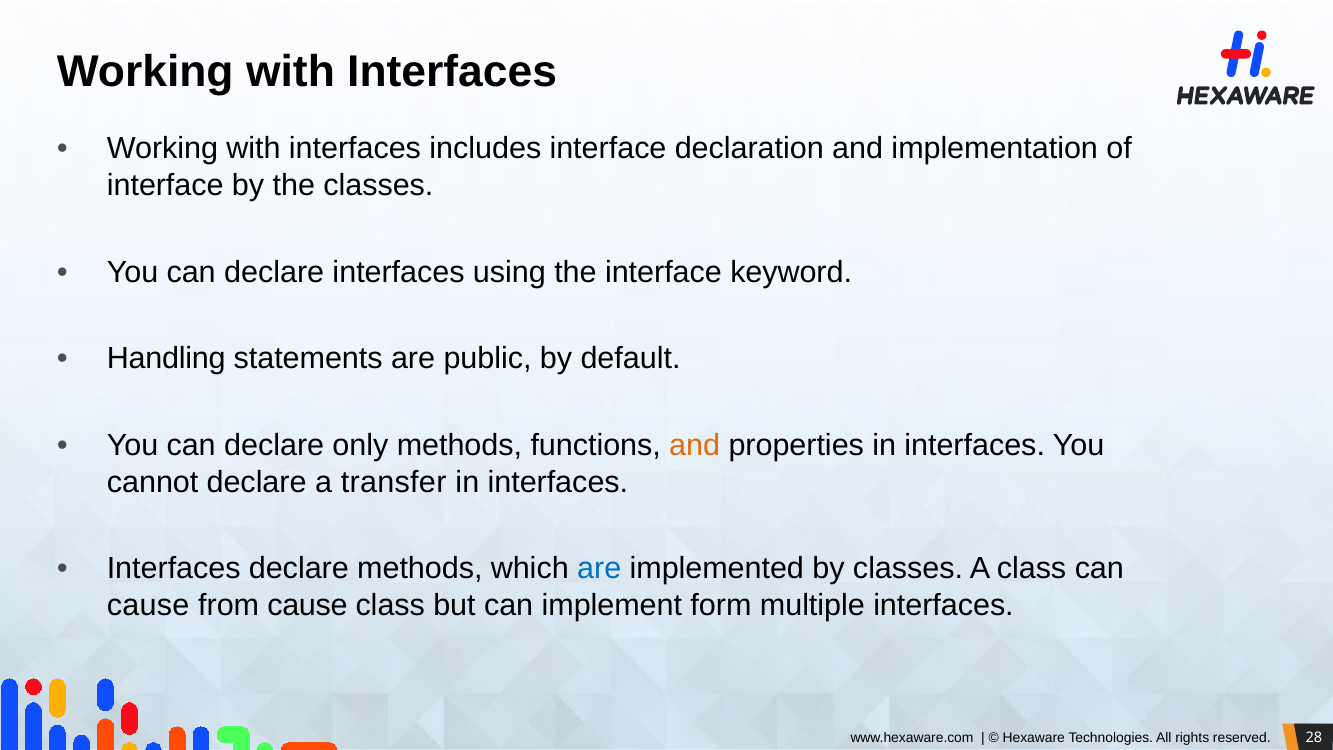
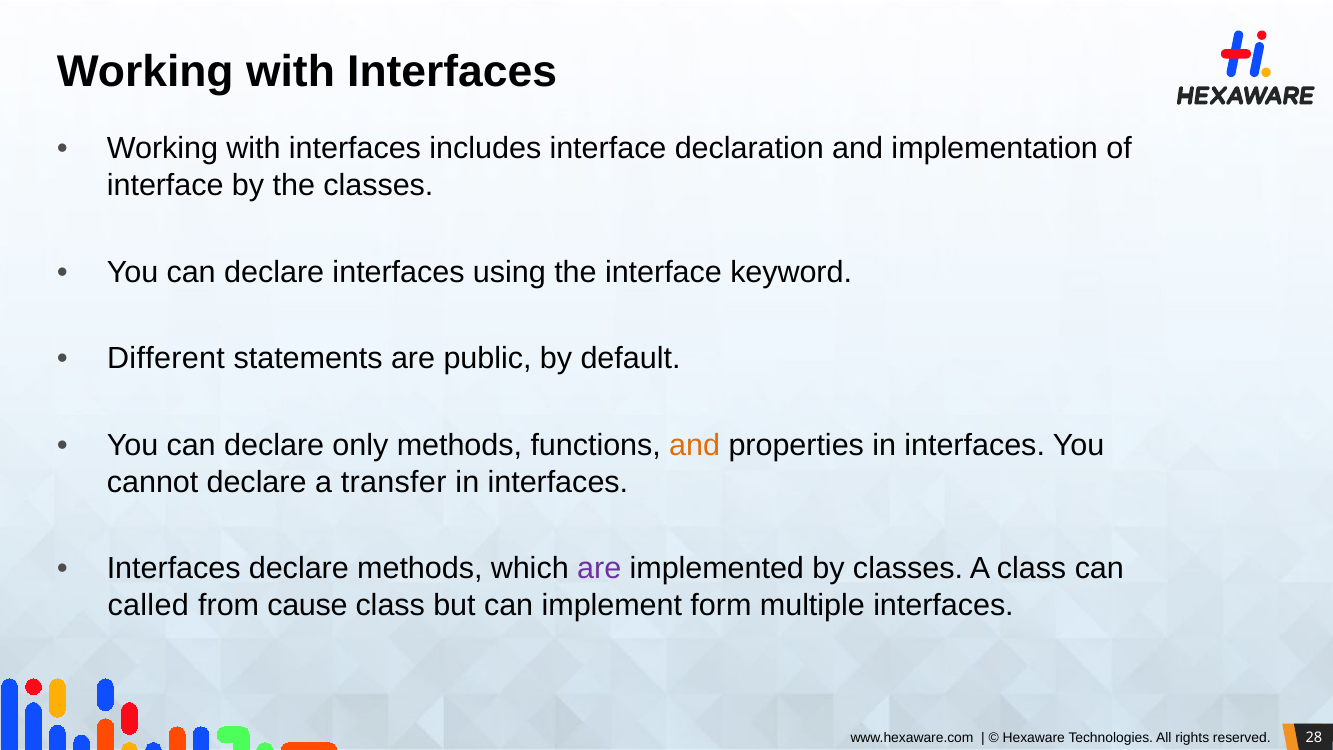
Handling: Handling -> Different
are at (599, 568) colour: blue -> purple
cause at (148, 605): cause -> called
